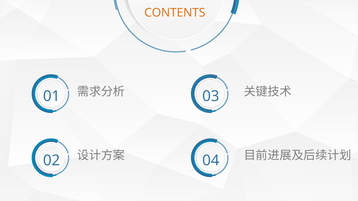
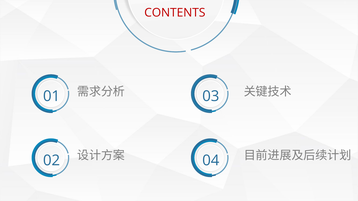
CONTENTS colour: orange -> red
